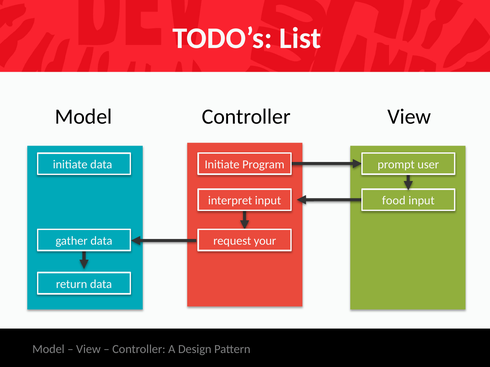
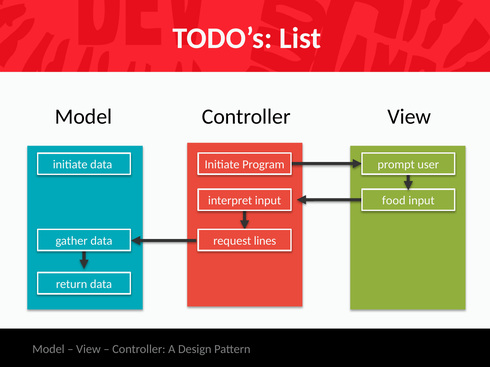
your: your -> lines
